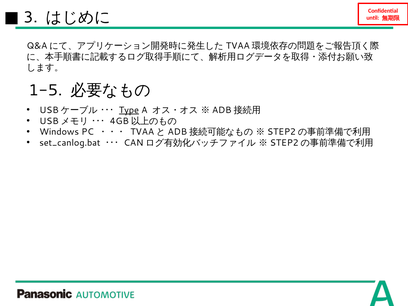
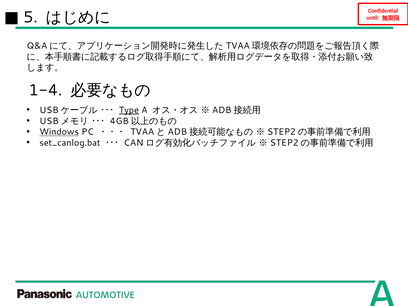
3: 3 -> 5
1-5: 1-5 -> 1-4
Windows underline: none -> present
